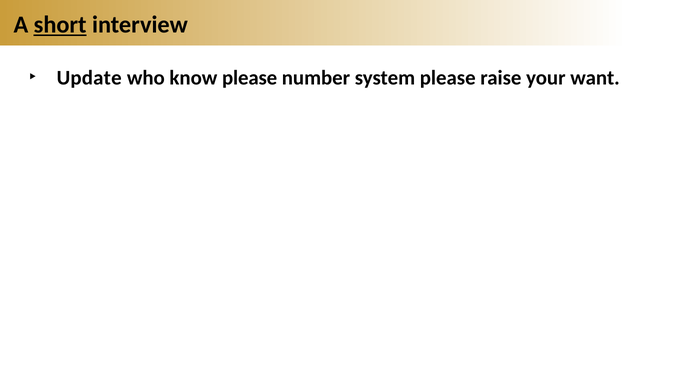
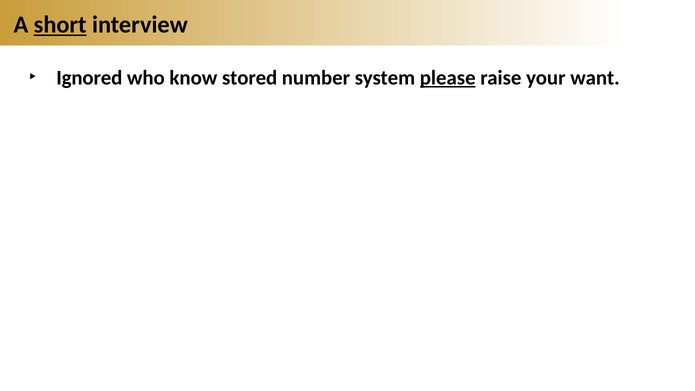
Update: Update -> Ignored
know please: please -> stored
please at (448, 78) underline: none -> present
